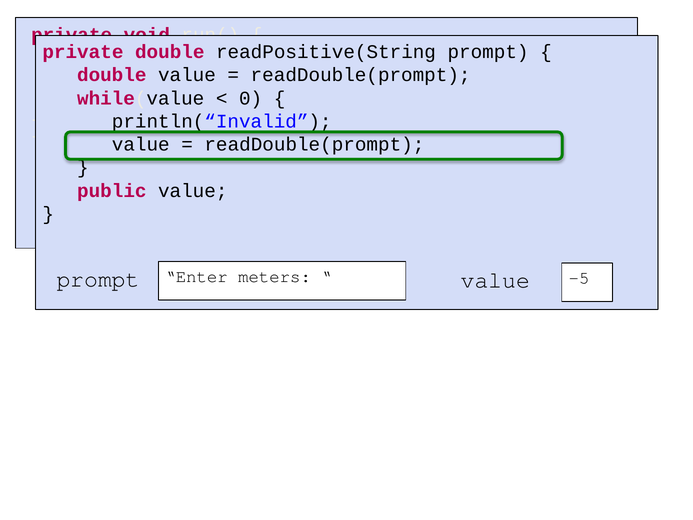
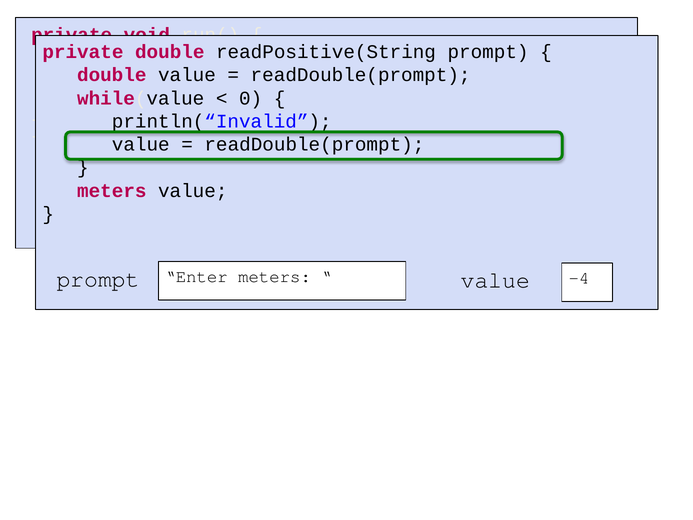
public at (112, 191): public -> meters
-5: -5 -> -4
